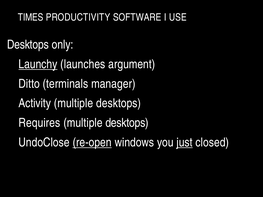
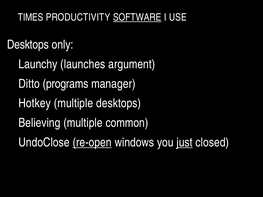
SOFTWARE underline: none -> present
Launchy underline: present -> none
terminals: terminals -> programs
Activity: Activity -> Hotkey
Requires: Requires -> Believing
desktops at (127, 123): desktops -> common
